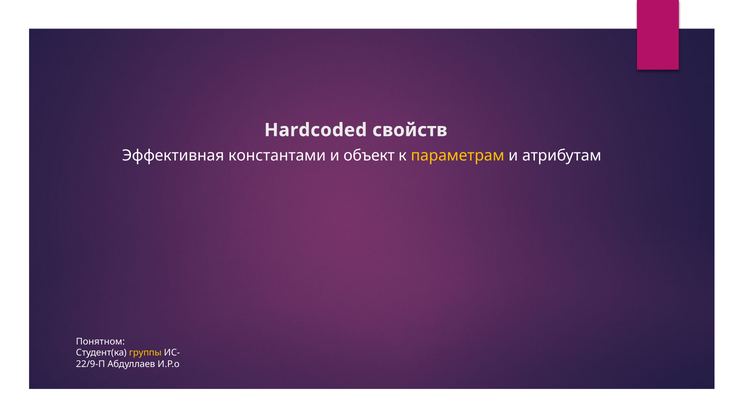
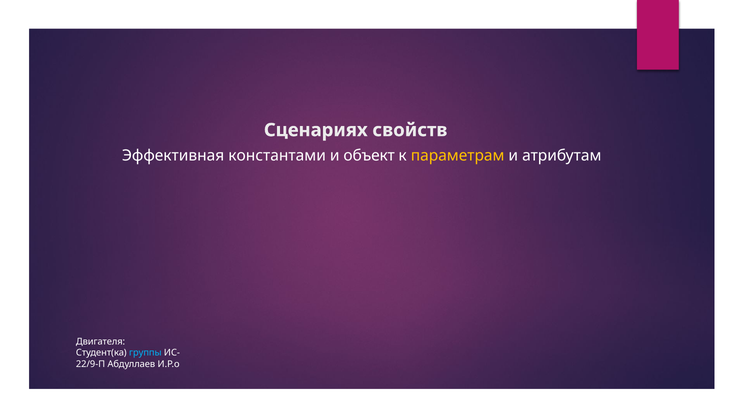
Hardcoded: Hardcoded -> Сценариях
Понятном: Понятном -> Двигателя
группы colour: yellow -> light blue
